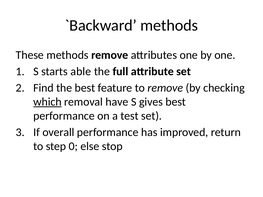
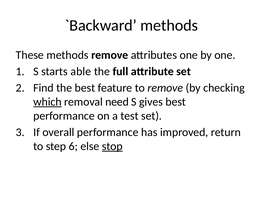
have: have -> need
0: 0 -> 6
stop underline: none -> present
